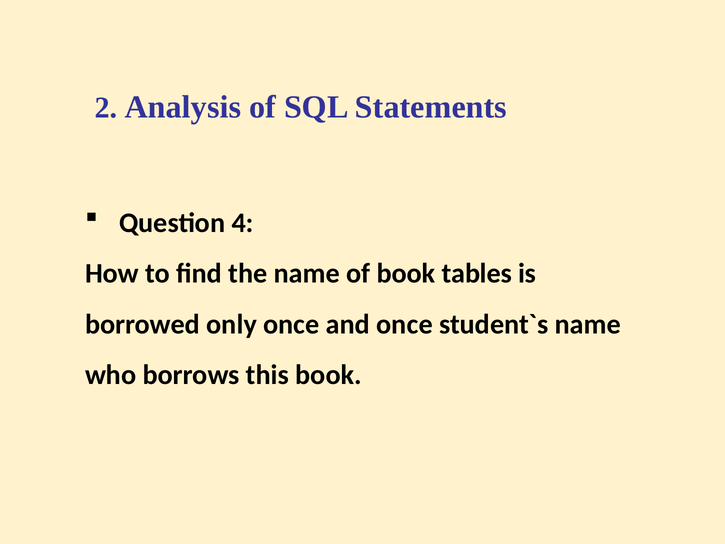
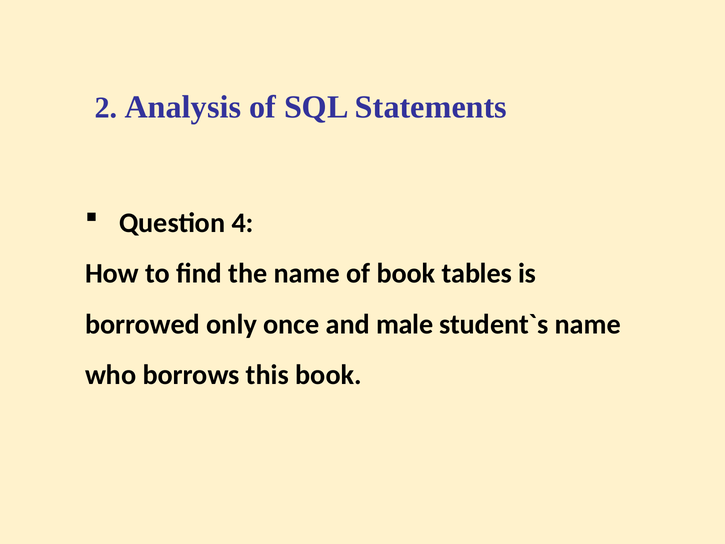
and once: once -> male
